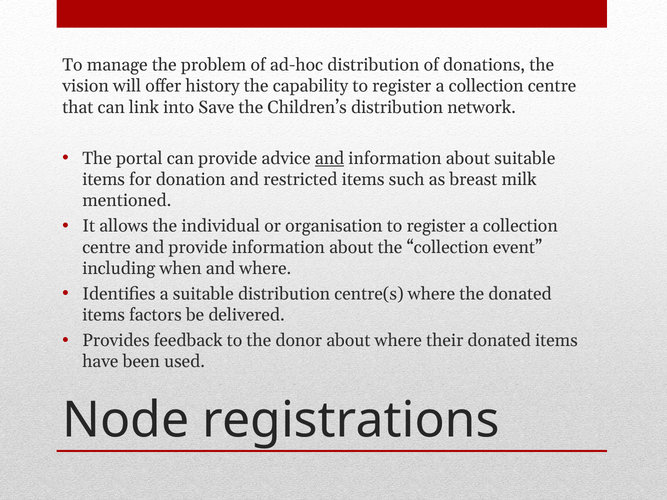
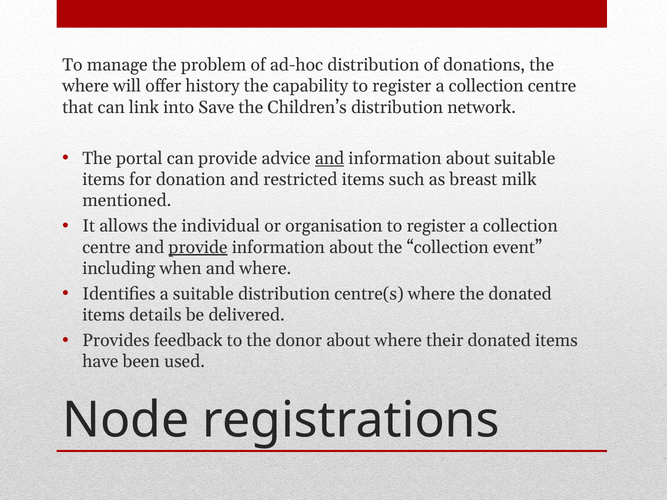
vision at (86, 86): vision -> where
provide at (198, 247) underline: none -> present
factors: factors -> details
